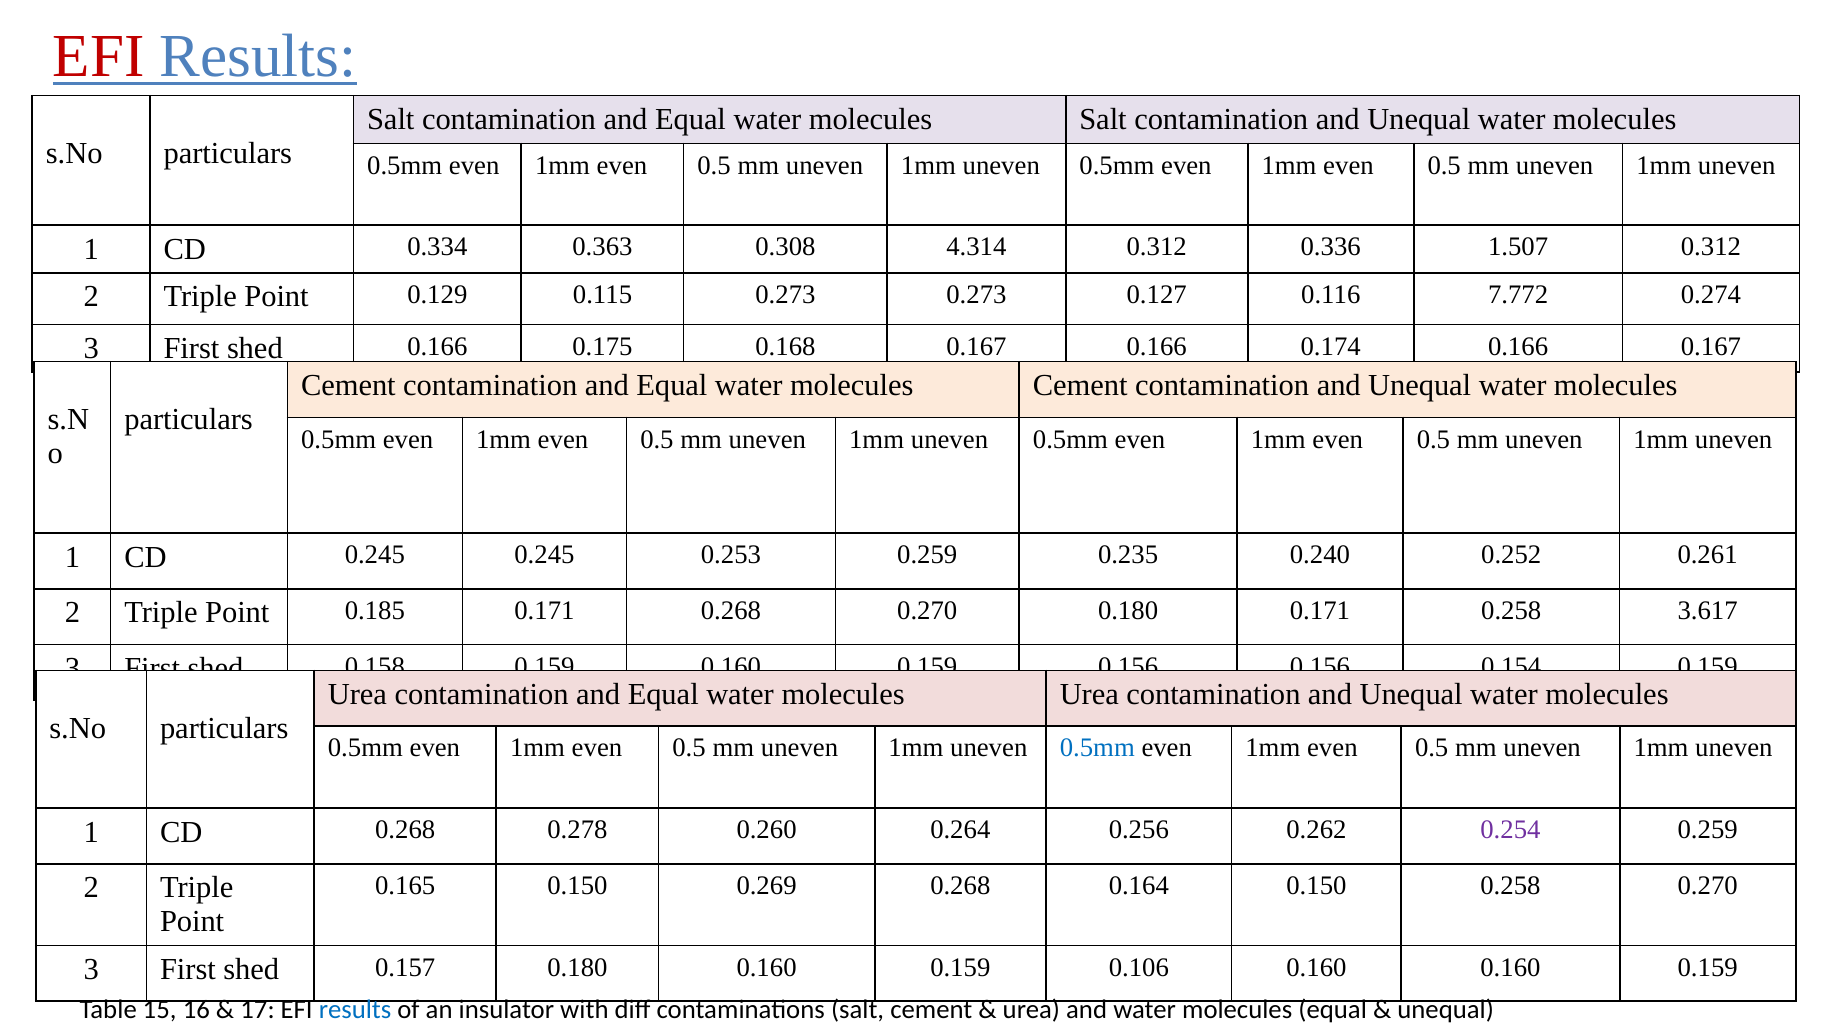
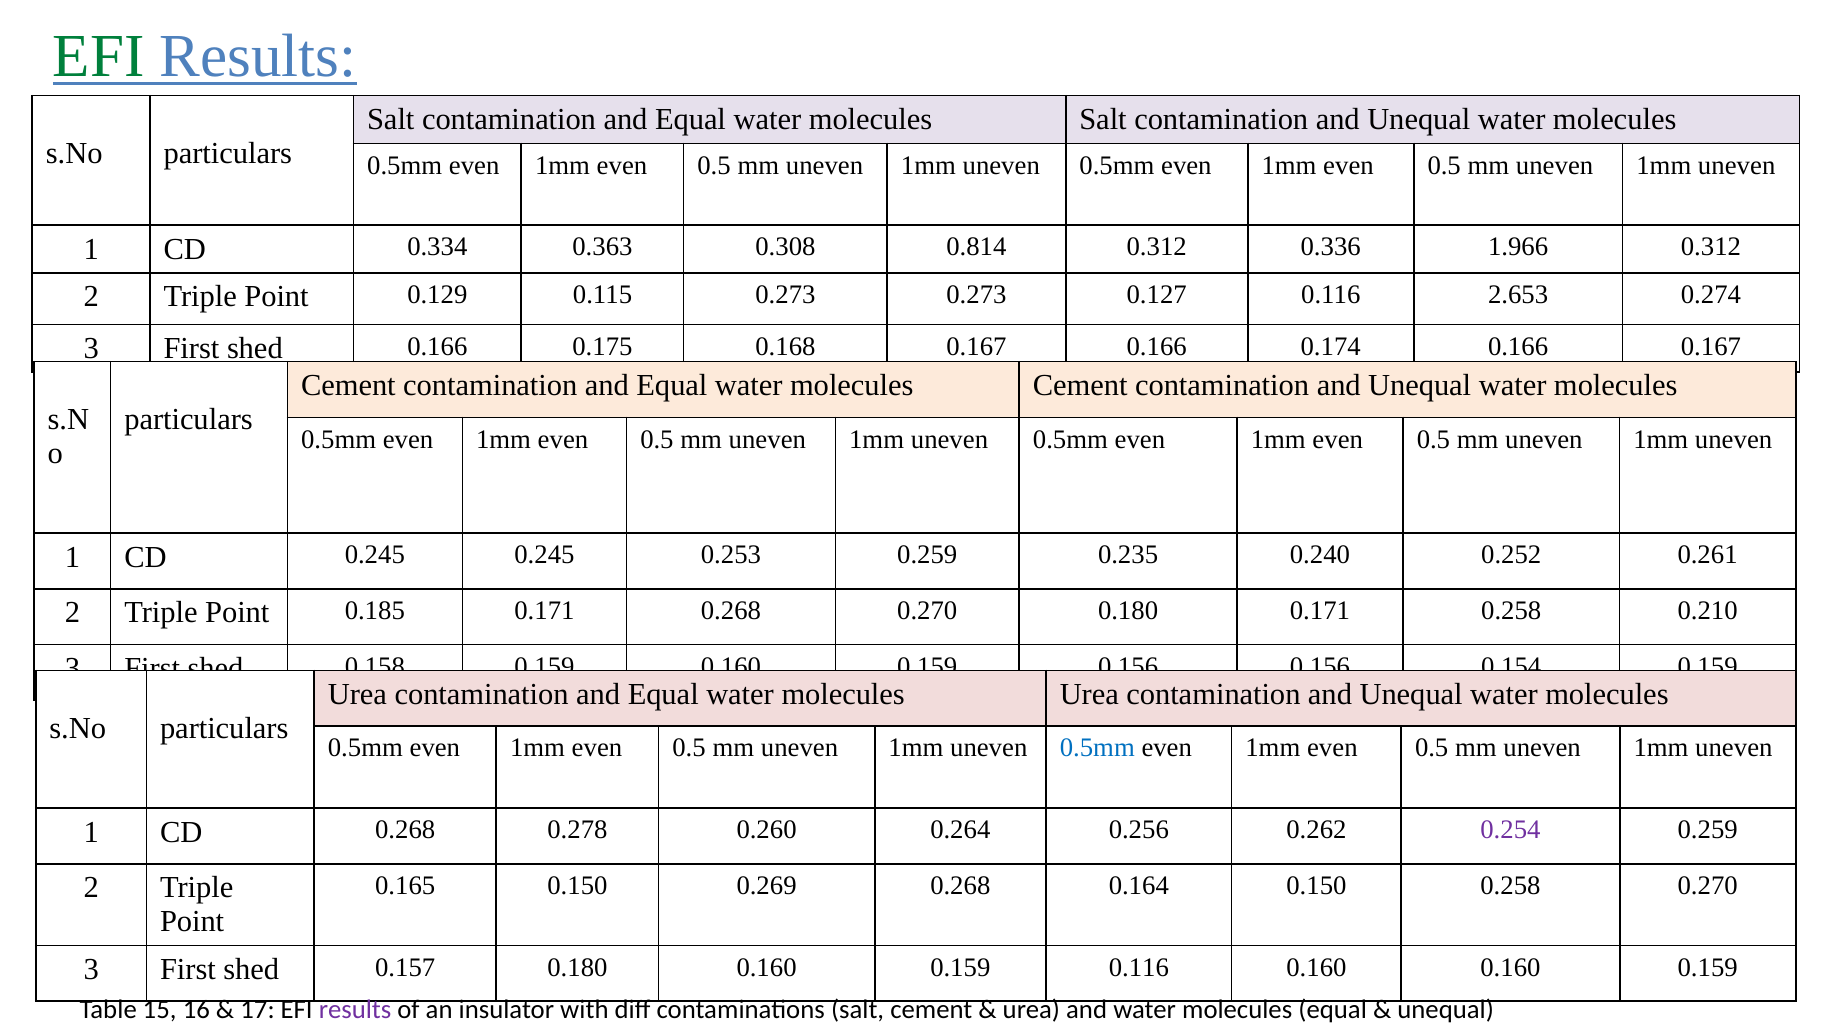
EFI at (99, 57) colour: red -> green
4.314: 4.314 -> 0.814
1.507: 1.507 -> 1.966
7.772: 7.772 -> 2.653
3.617: 3.617 -> 0.210
0.159 0.106: 0.106 -> 0.116
results at (355, 1009) colour: blue -> purple
